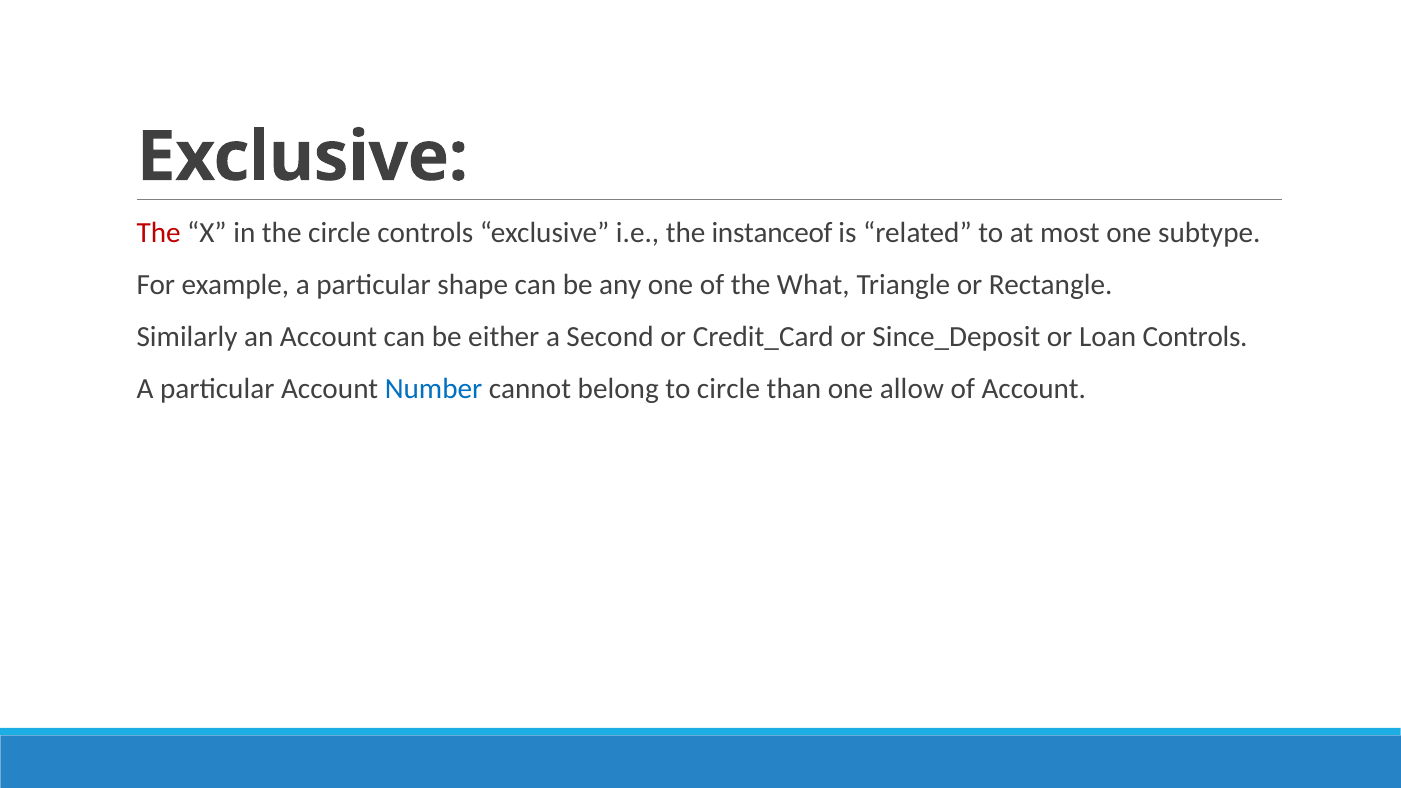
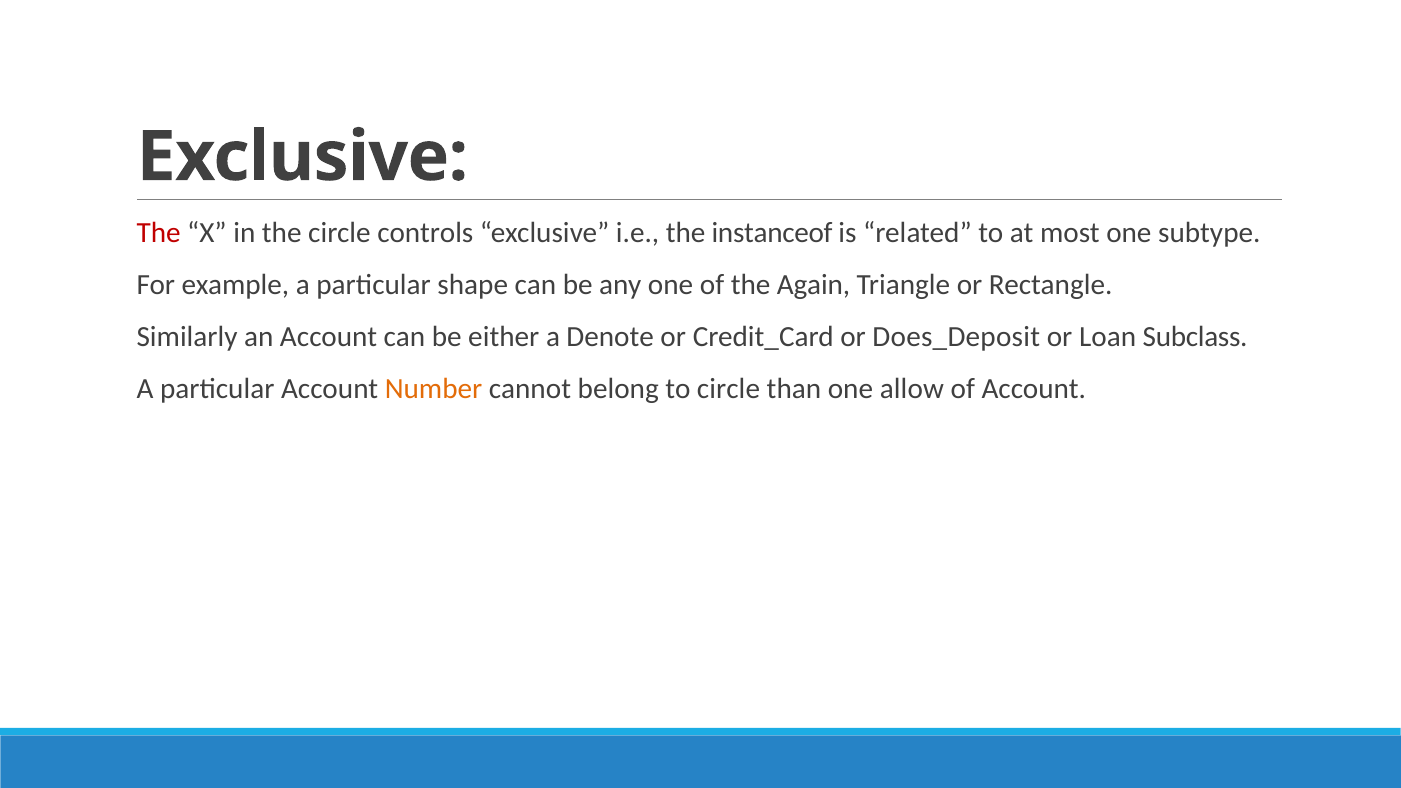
What: What -> Again
Second: Second -> Denote
Since_Deposit: Since_Deposit -> Does_Deposit
Loan Controls: Controls -> Subclass
Number colour: blue -> orange
